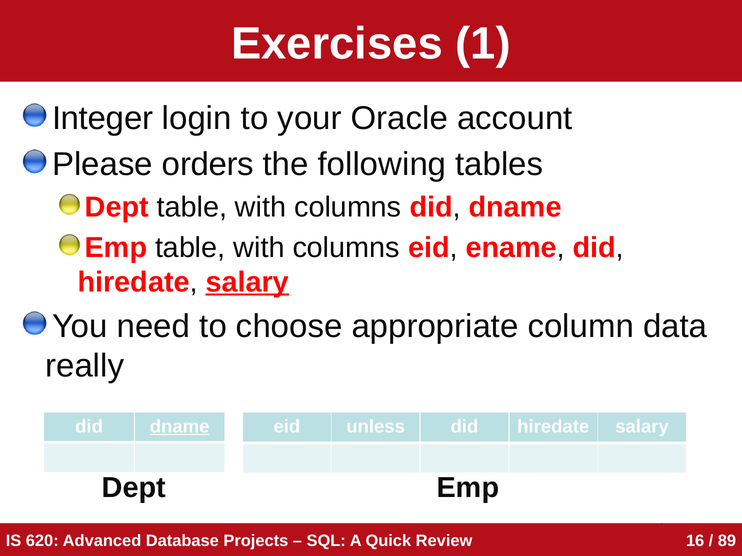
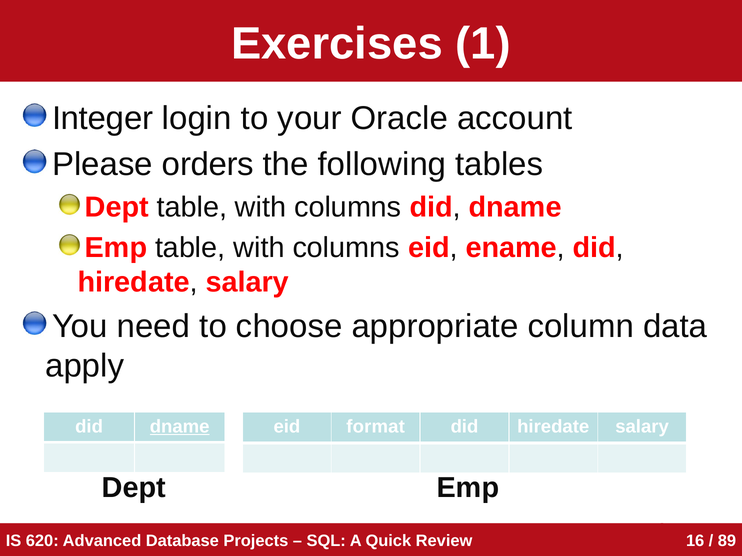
salary at (247, 282) underline: present -> none
really: really -> apply
unless: unless -> format
